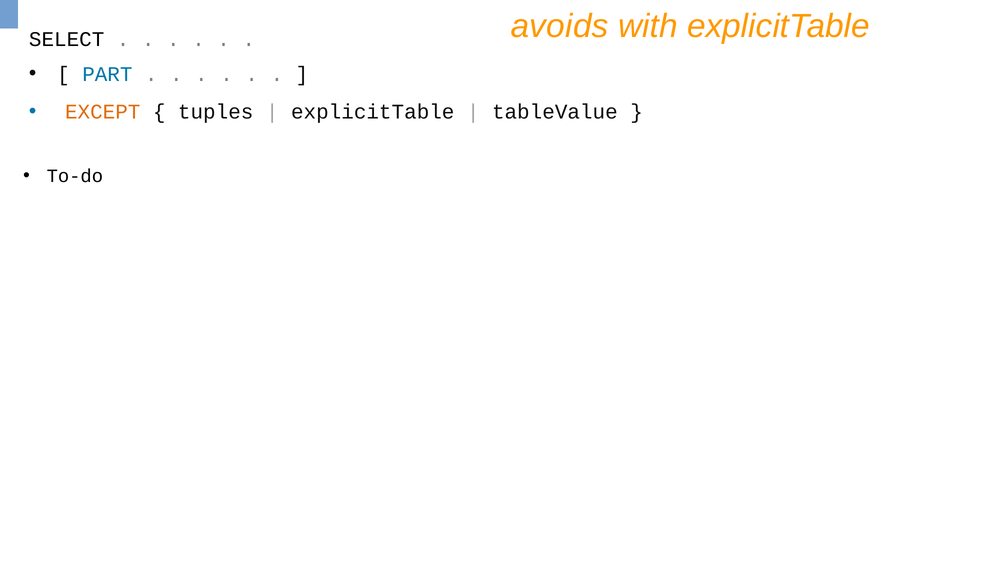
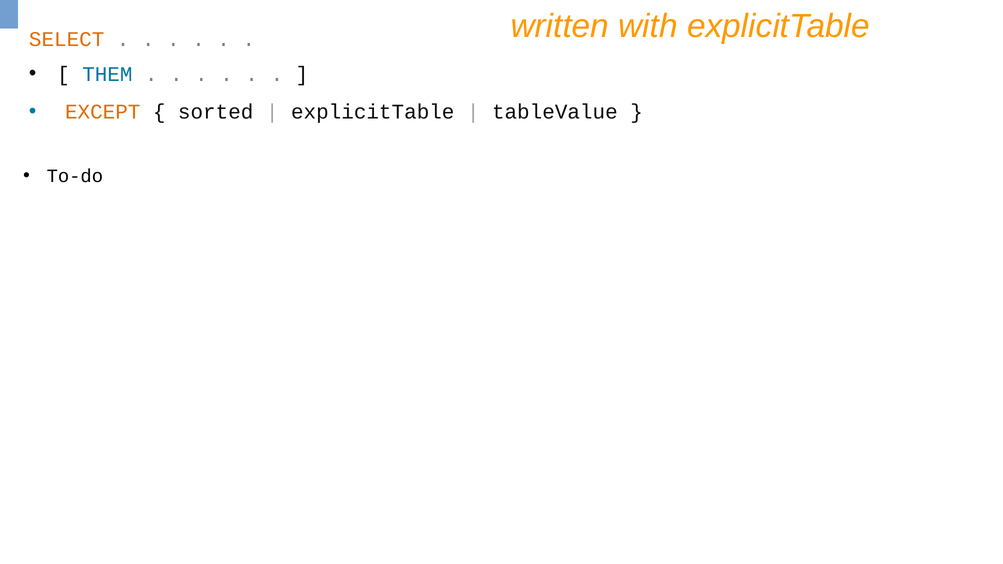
avoids: avoids -> written
SELECT colour: black -> orange
PART: PART -> THEM
tuples: tuples -> sorted
